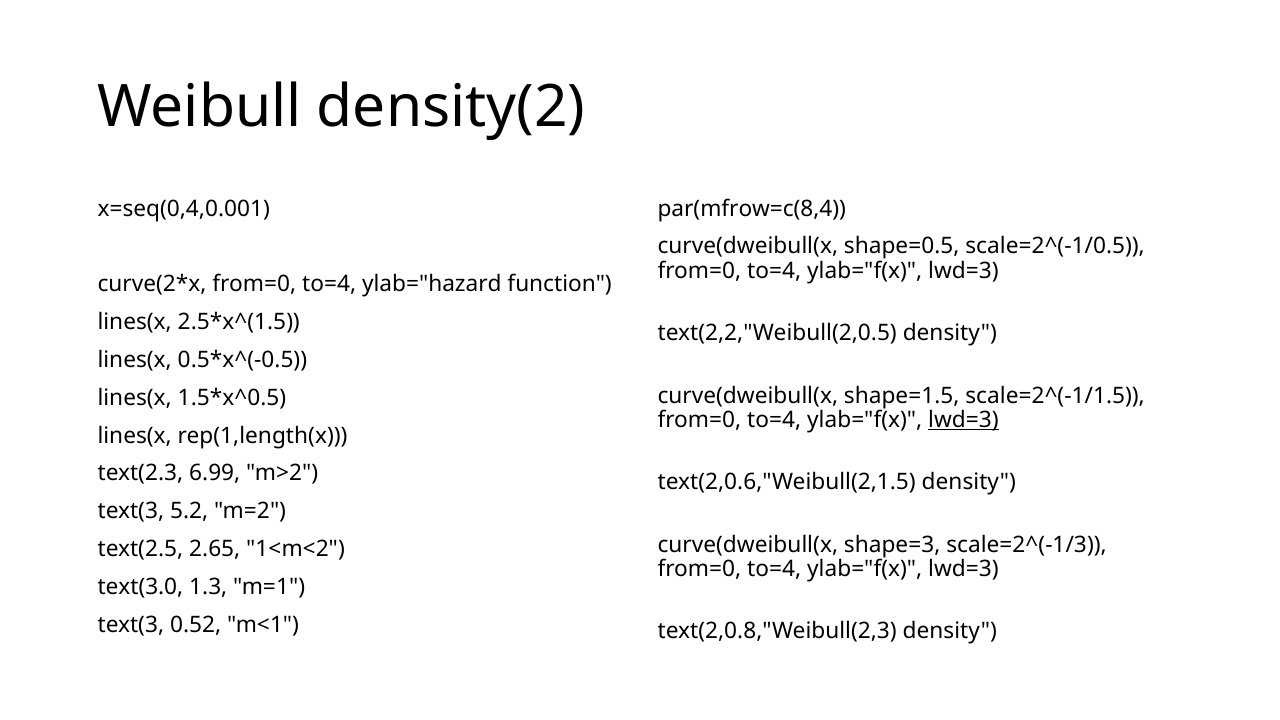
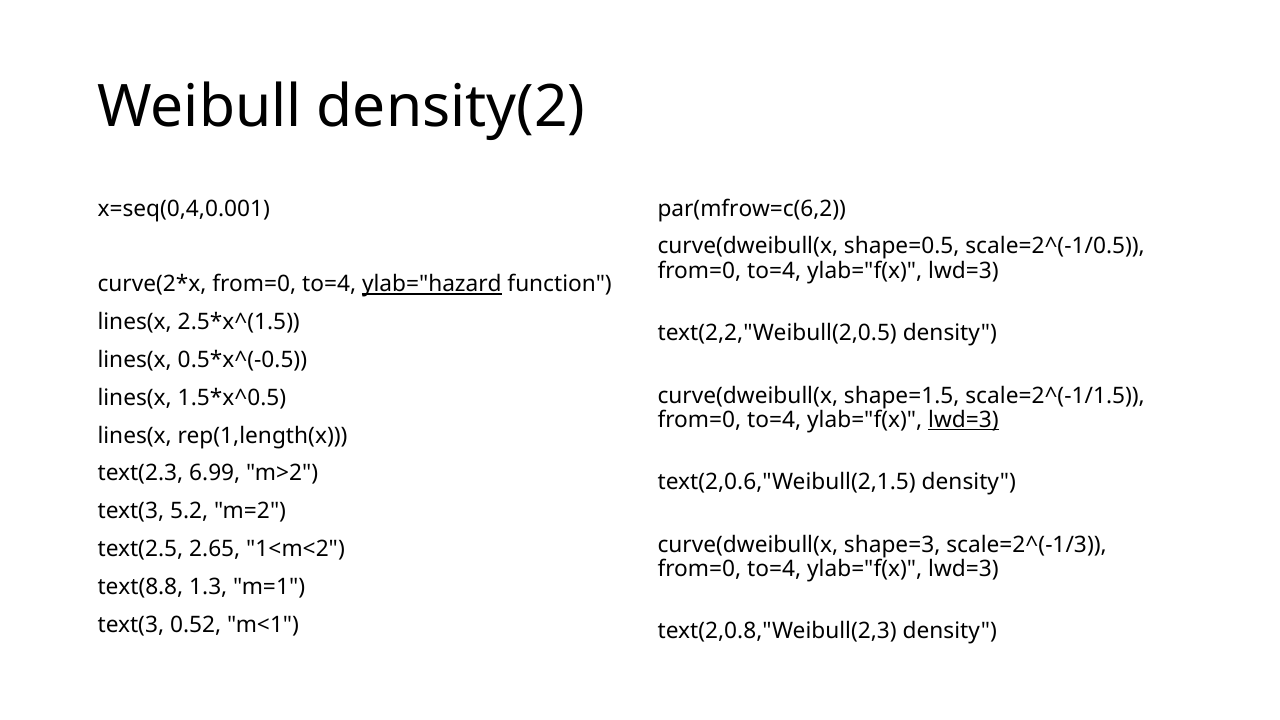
par(mfrow=c(8,4: par(mfrow=c(8,4 -> par(mfrow=c(6,2
ylab="hazard underline: none -> present
text(3.0: text(3.0 -> text(8.8
